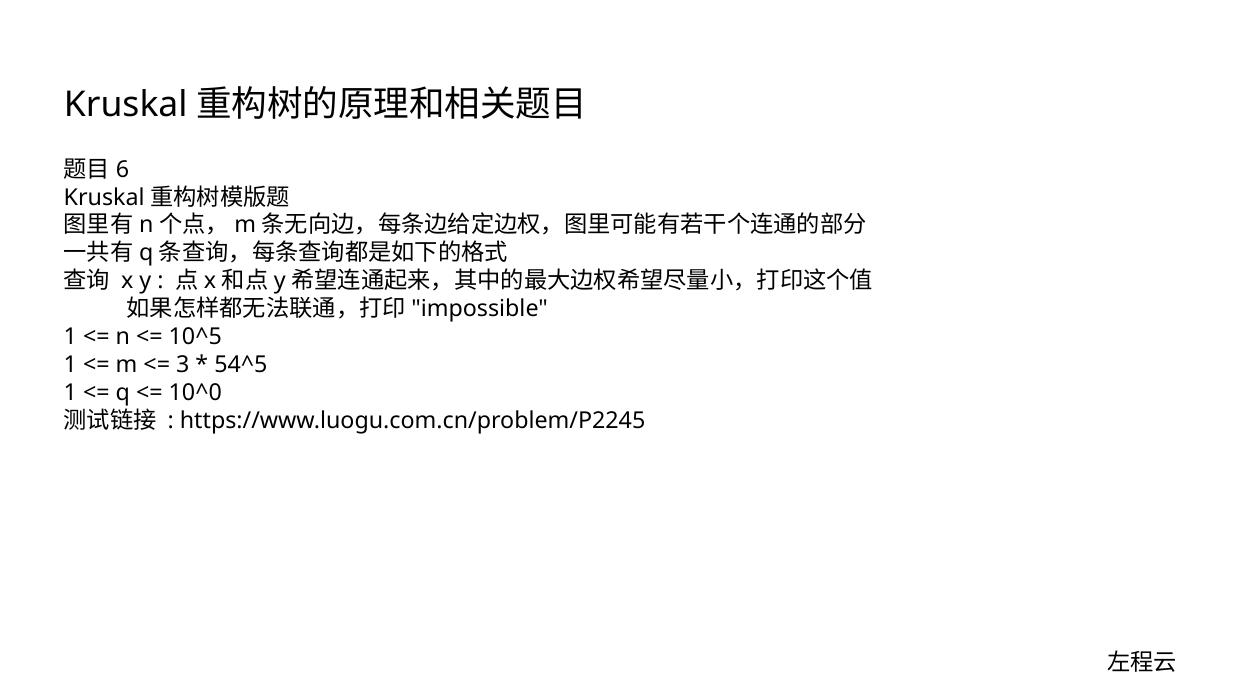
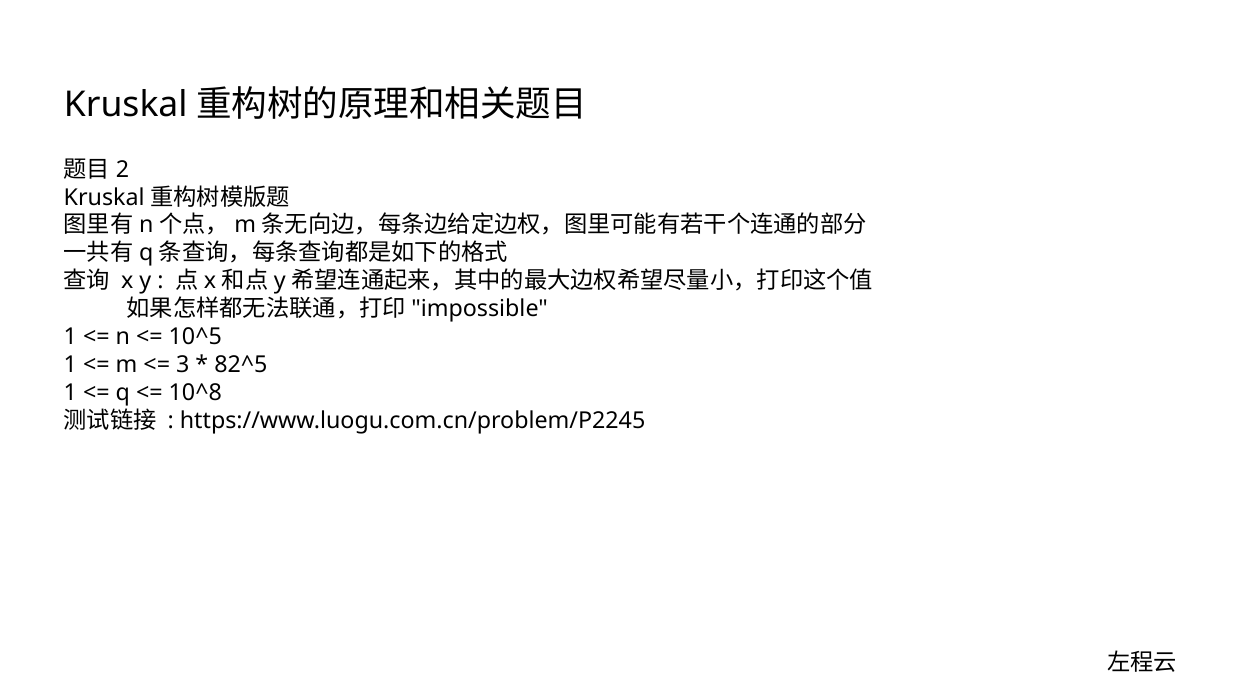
6: 6 -> 2
54^5: 54^5 -> 82^5
10^0: 10^0 -> 10^8
